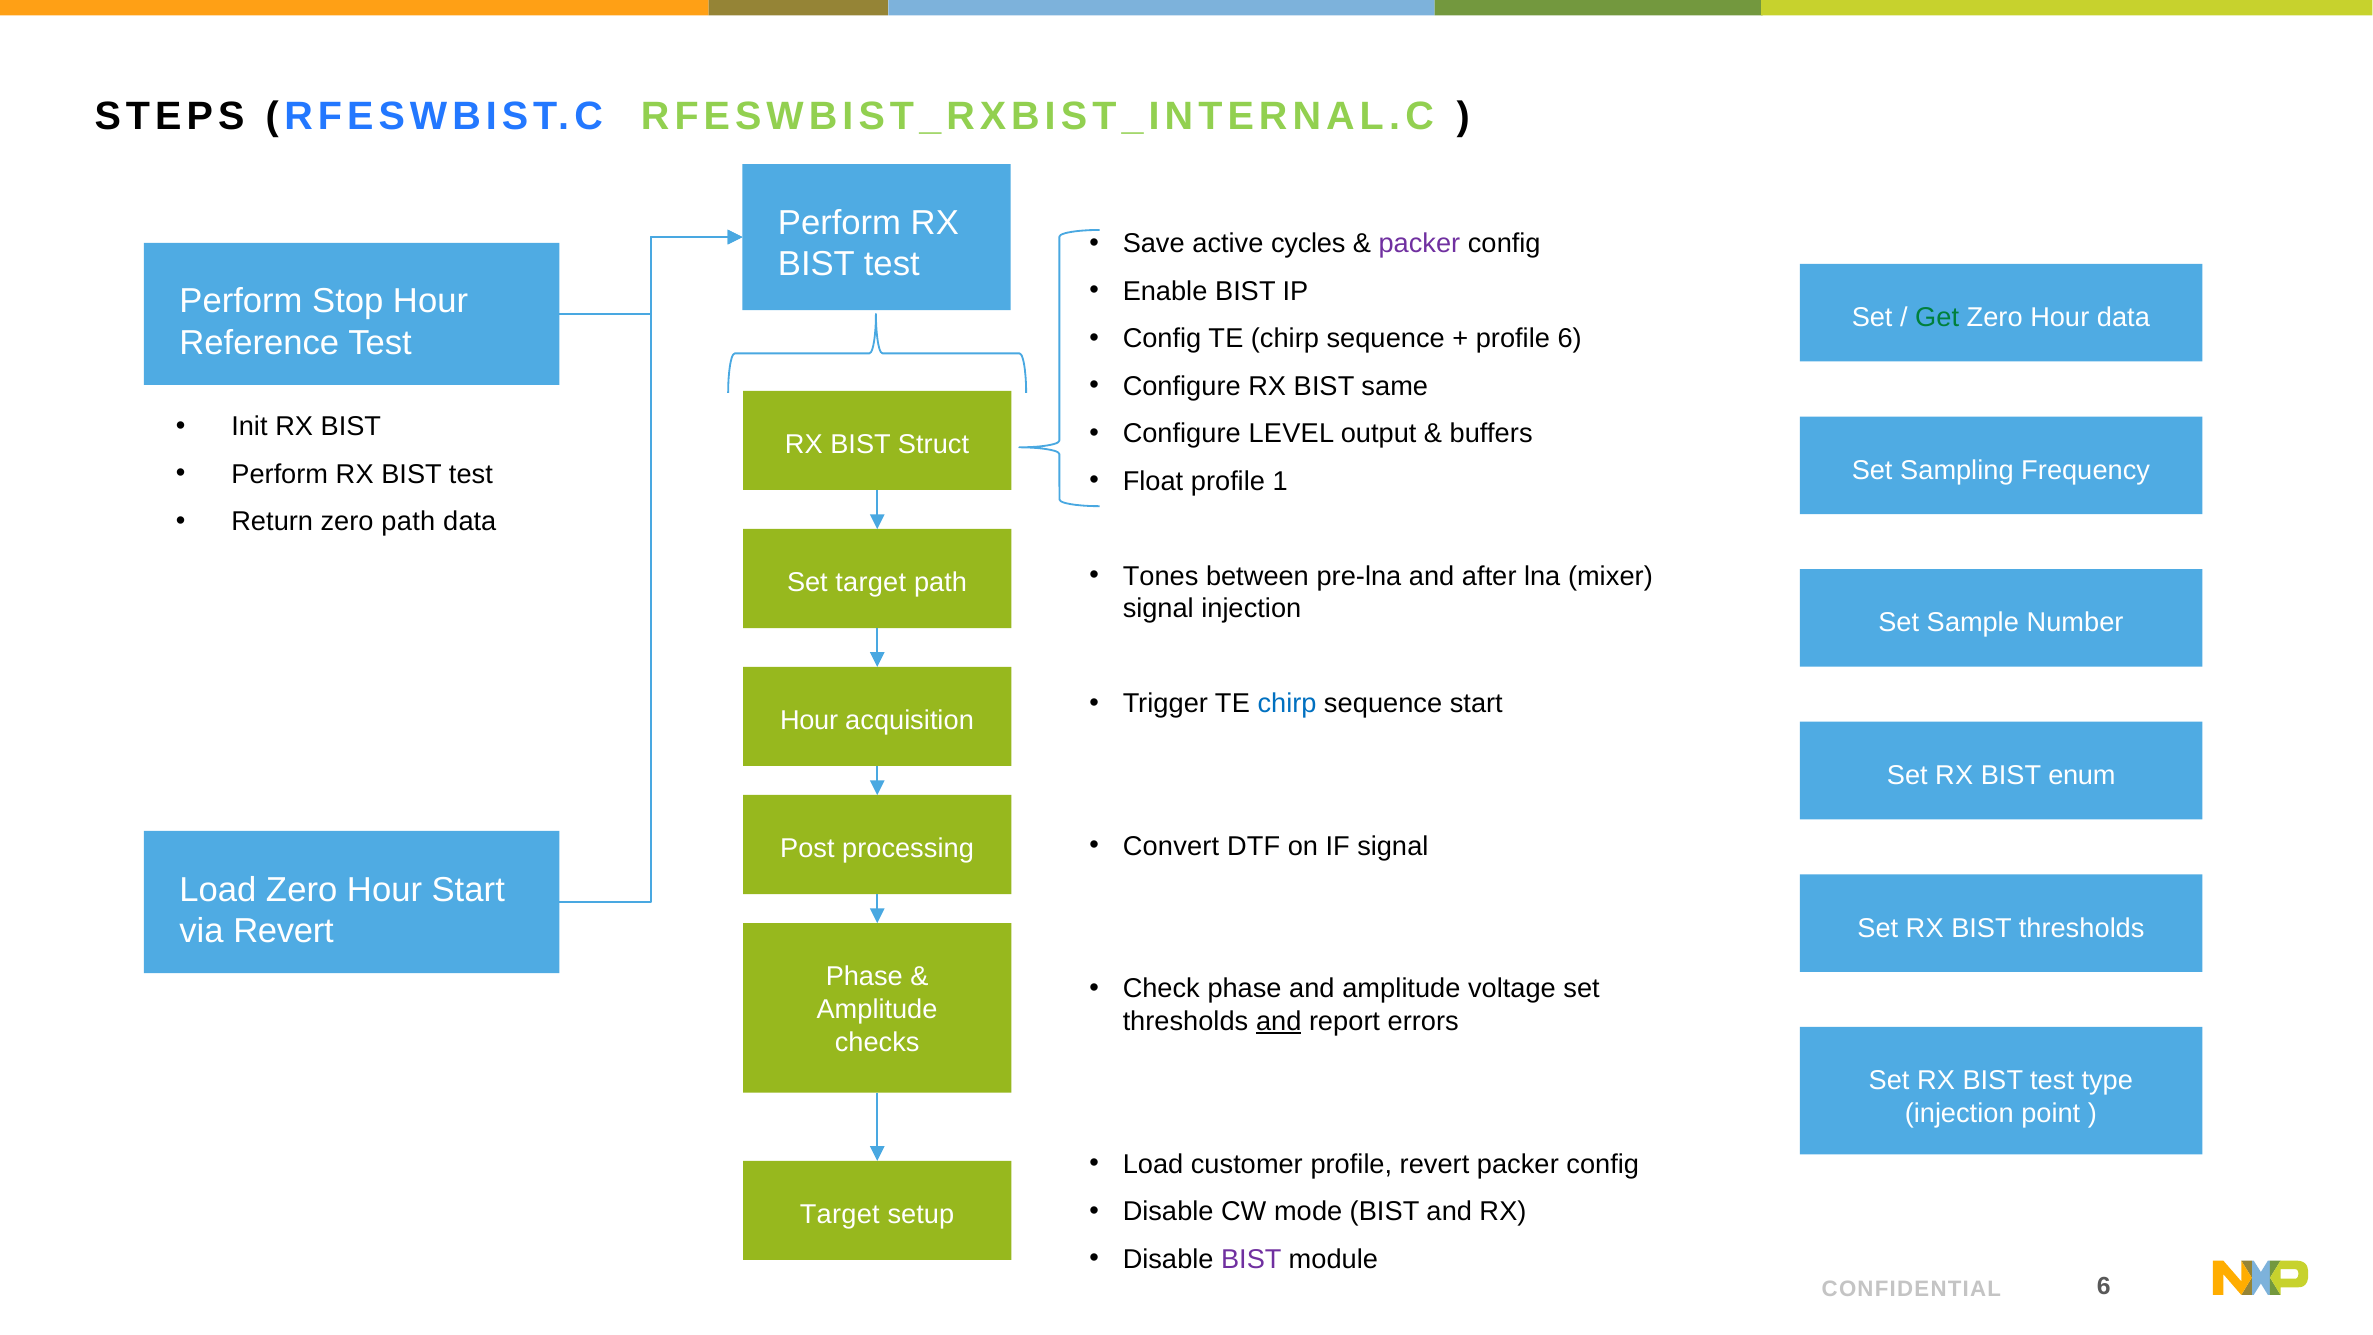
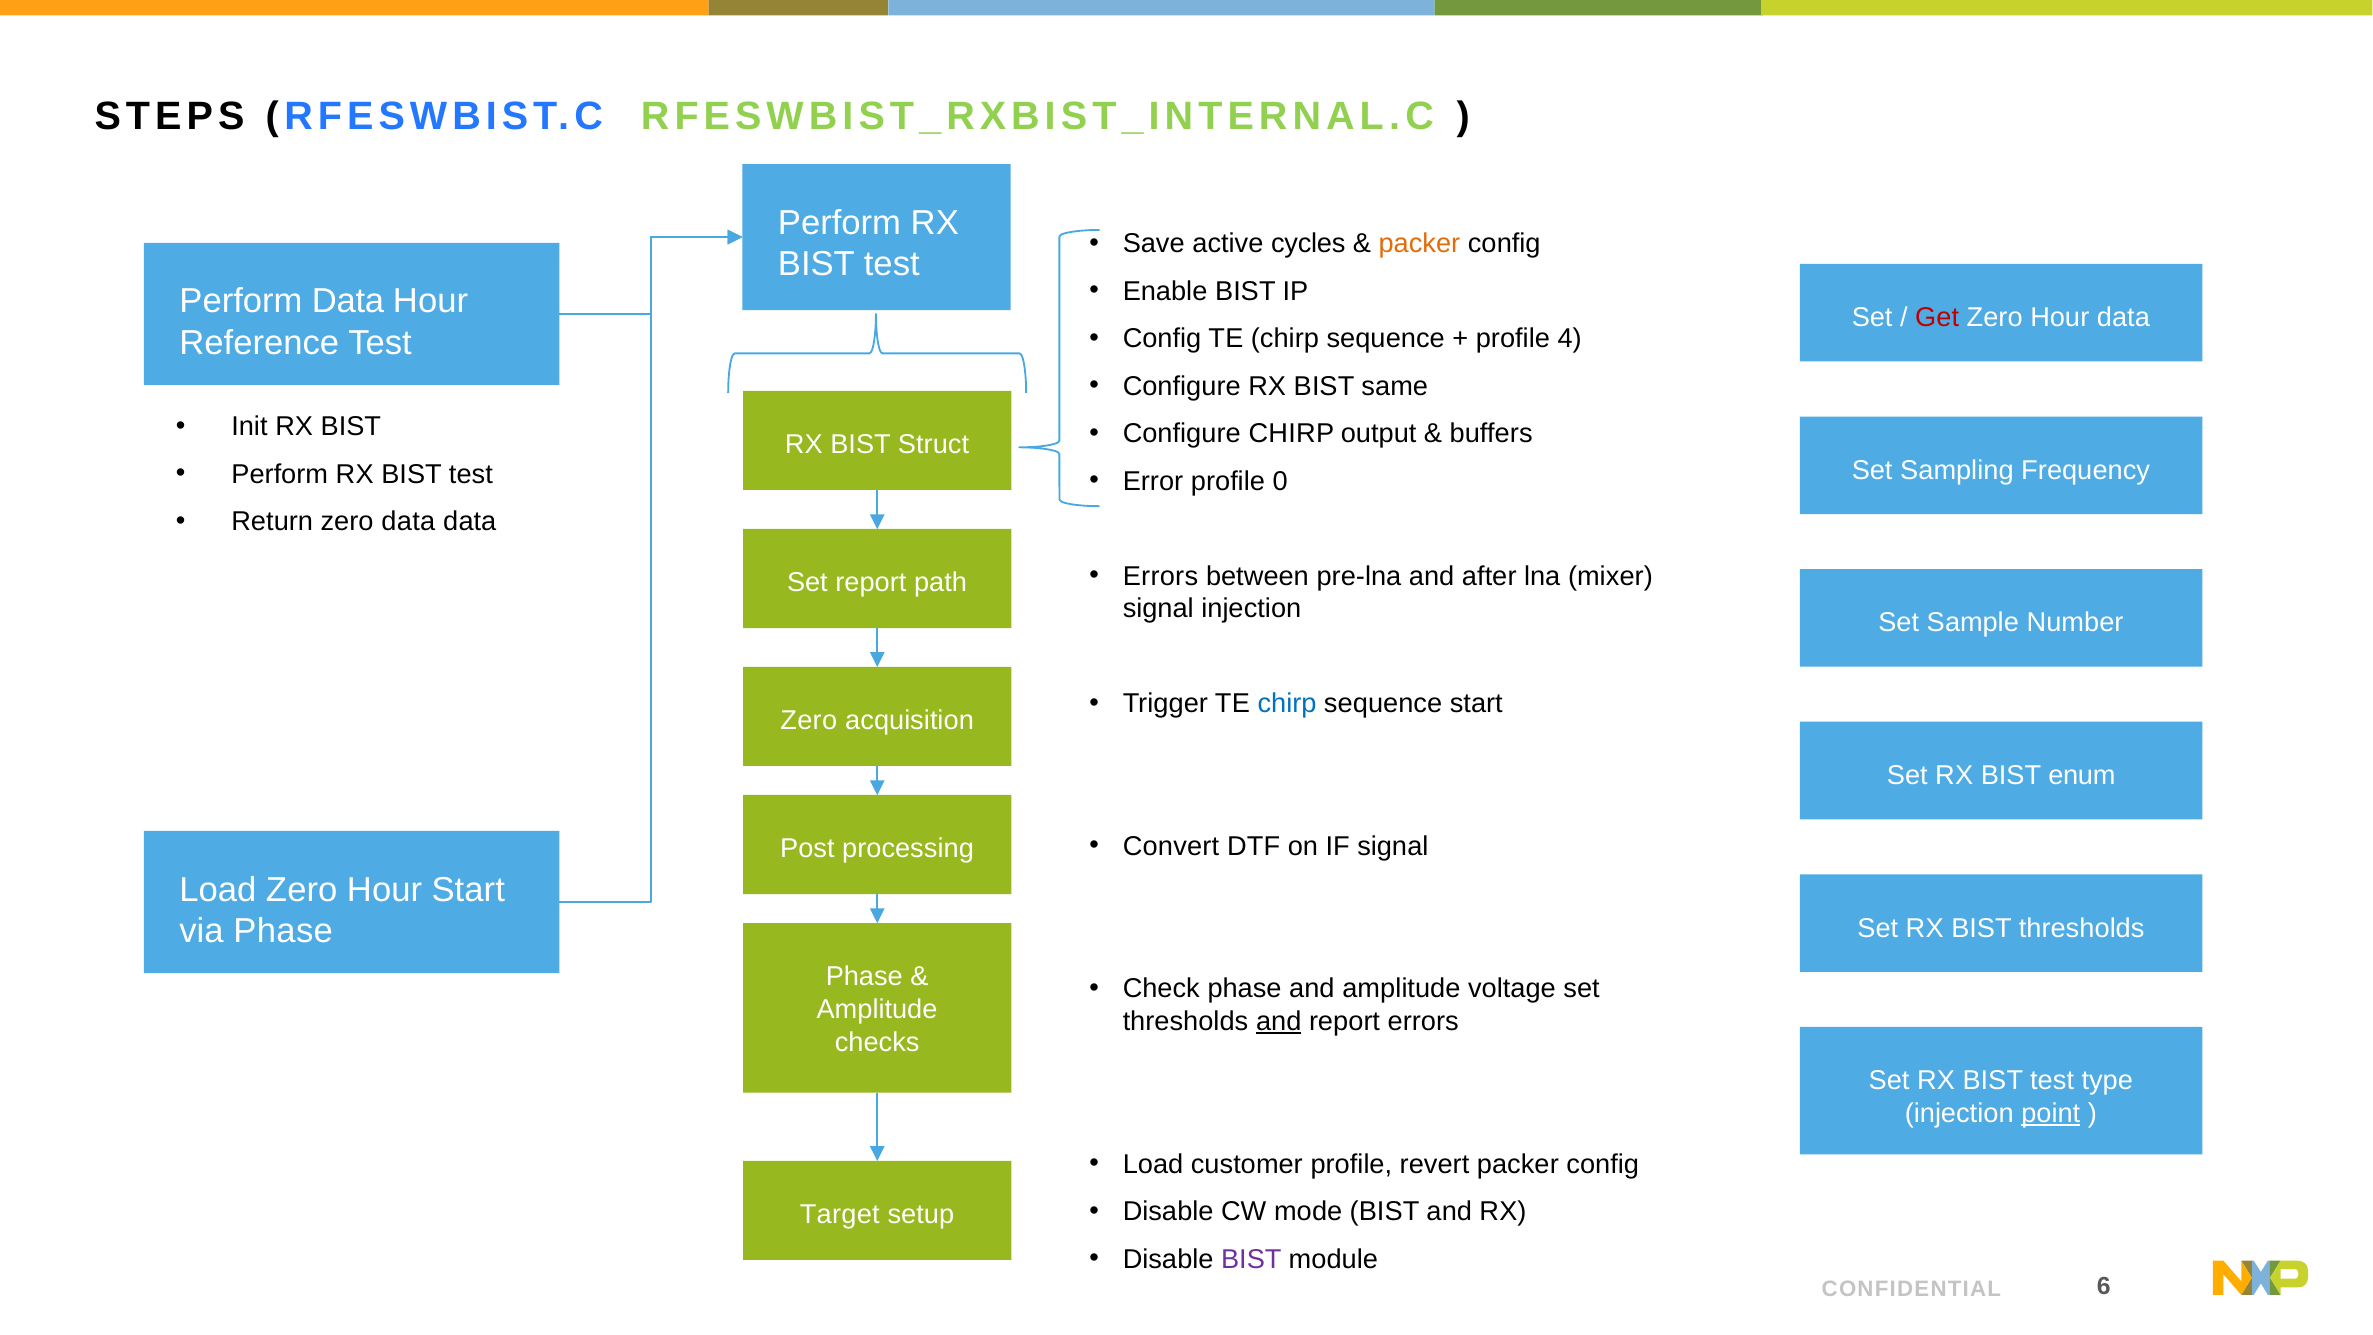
packer at (1419, 244) colour: purple -> orange
Perform Stop: Stop -> Data
Get colour: green -> red
profile 6: 6 -> 4
Configure LEVEL: LEVEL -> CHIRP
Float: Float -> Error
1: 1 -> 0
zero path: path -> data
Tones at (1161, 576): Tones -> Errors
Set target: target -> report
Hour at (809, 721): Hour -> Zero
via Revert: Revert -> Phase
point underline: none -> present
